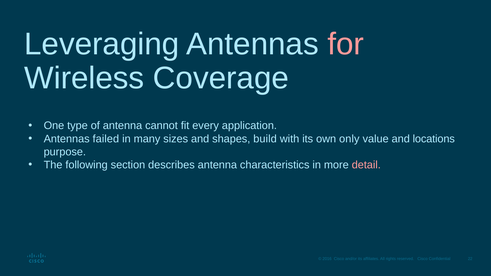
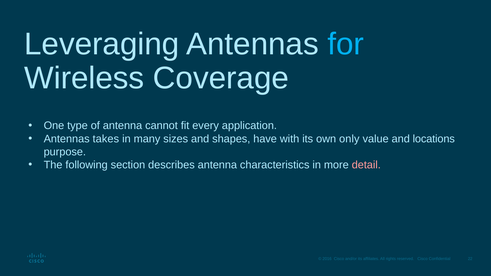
for colour: pink -> light blue
failed: failed -> takes
build: build -> have
